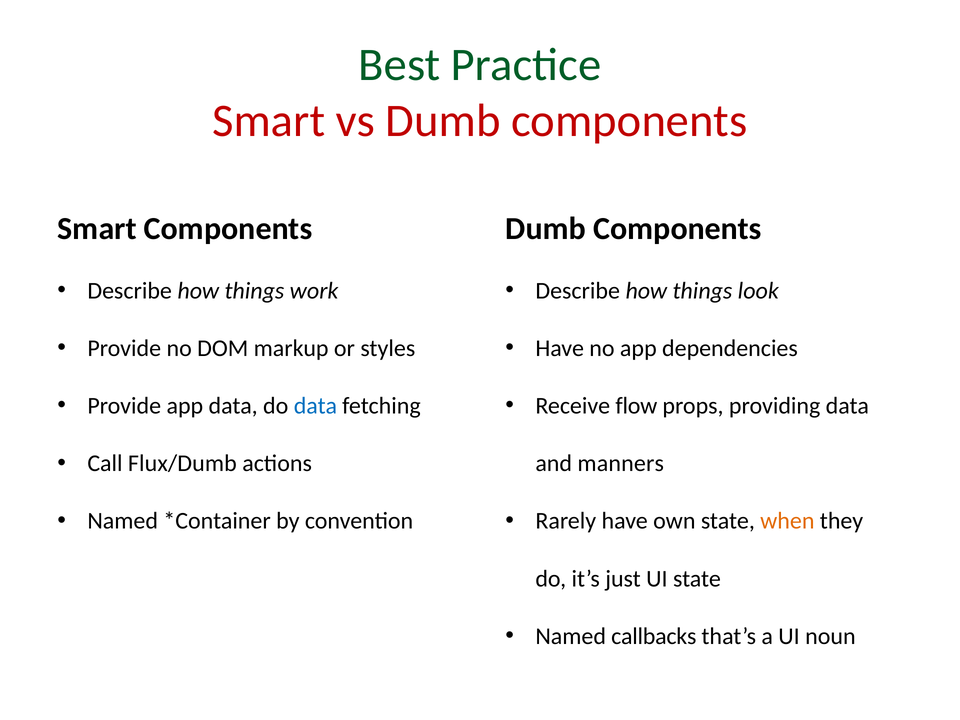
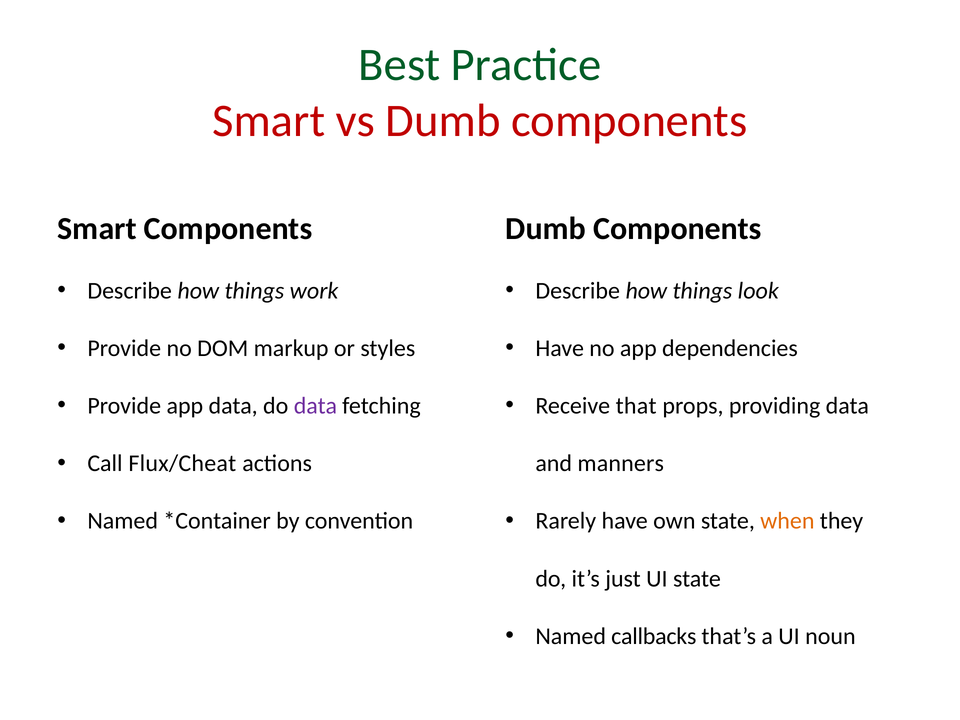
data at (315, 406) colour: blue -> purple
flow: flow -> that
Flux/Dumb: Flux/Dumb -> Flux/Cheat
